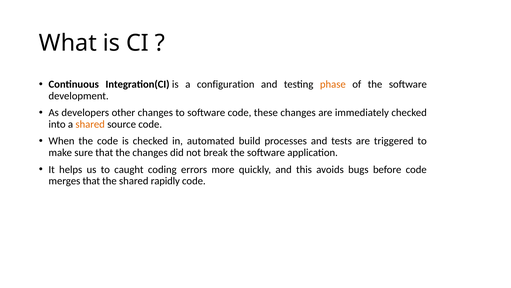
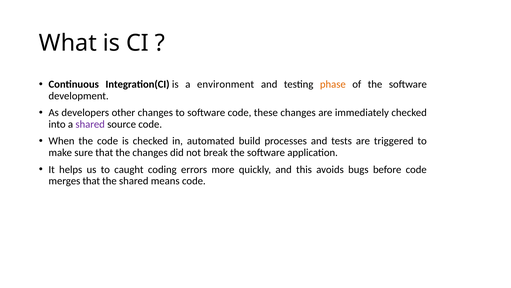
configuration: configuration -> environment
shared at (90, 124) colour: orange -> purple
rapidly: rapidly -> means
